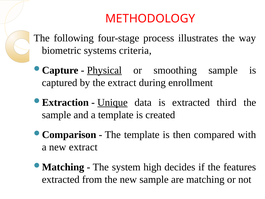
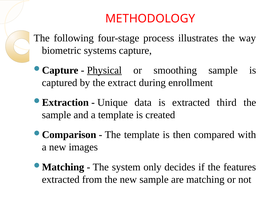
criteria: criteria -> capture
Unique underline: present -> none
new extract: extract -> images
high: high -> only
